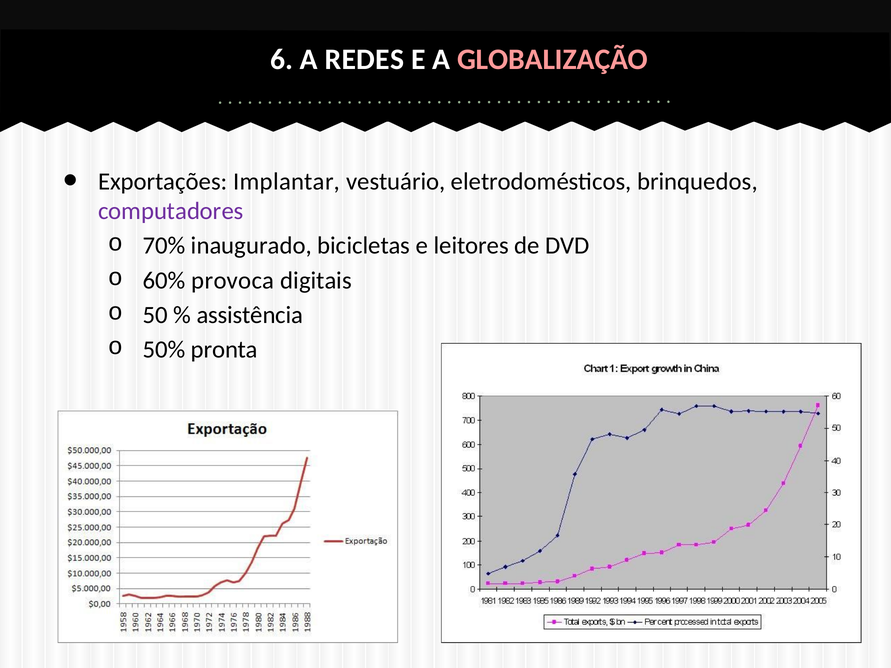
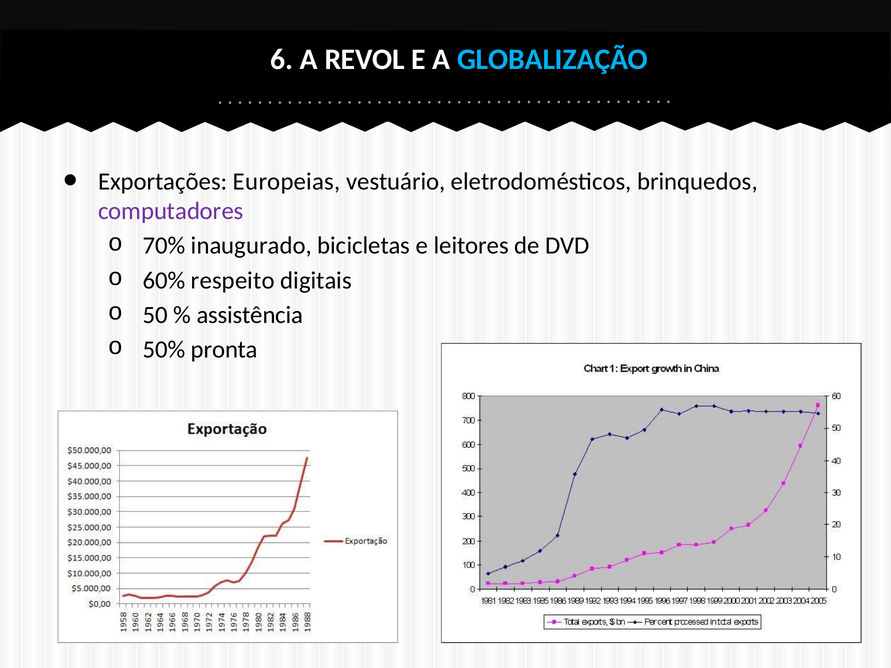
REDES: REDES -> REVOL
GLOBALIZAÇÃO colour: pink -> light blue
Implantar: Implantar -> Europeias
provoca: provoca -> respeito
